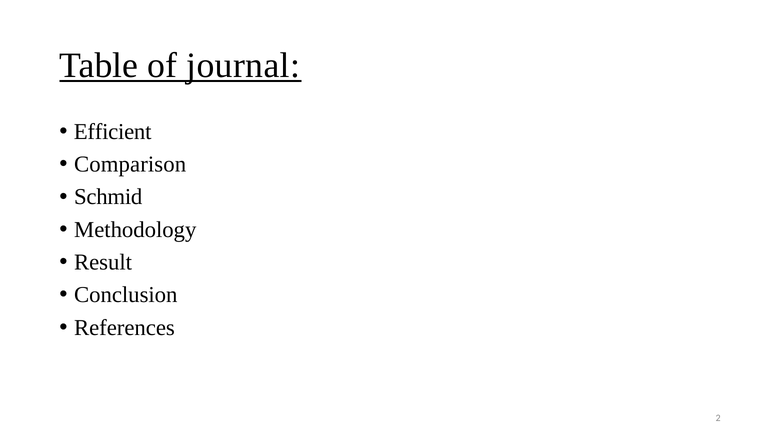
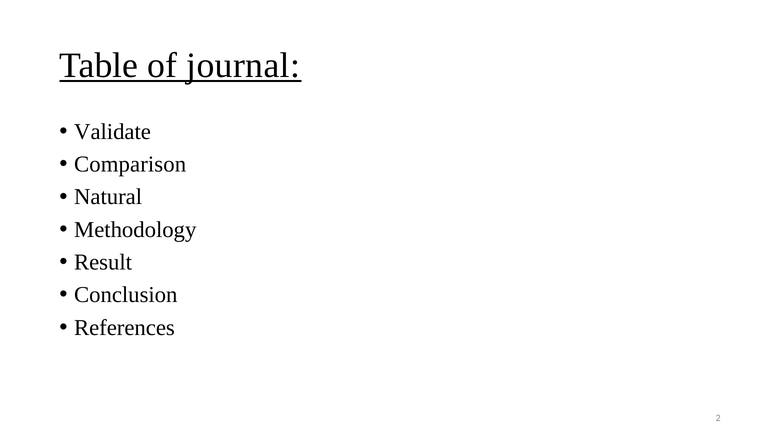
Efficient: Efficient -> Validate
Schmid: Schmid -> Natural
